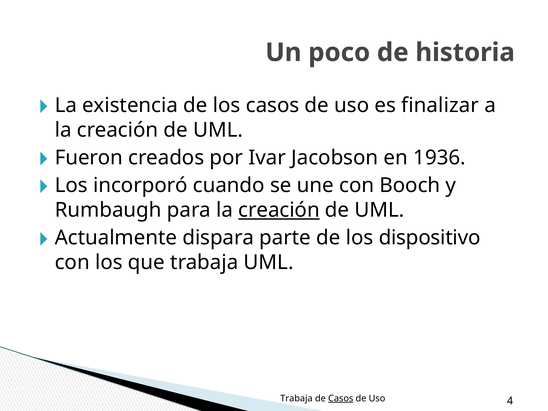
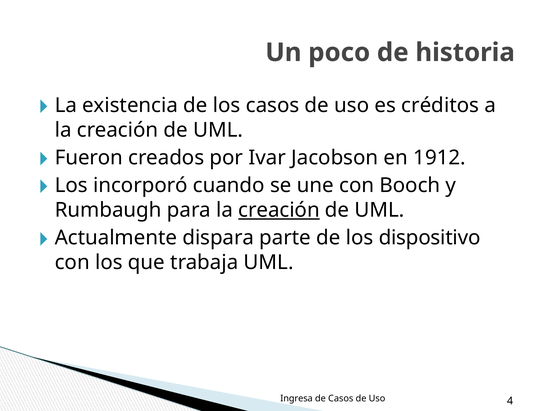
finalizar: finalizar -> créditos
1936: 1936 -> 1912
Trabaja at (296, 398): Trabaja -> Ingresa
Casos at (341, 398) underline: present -> none
